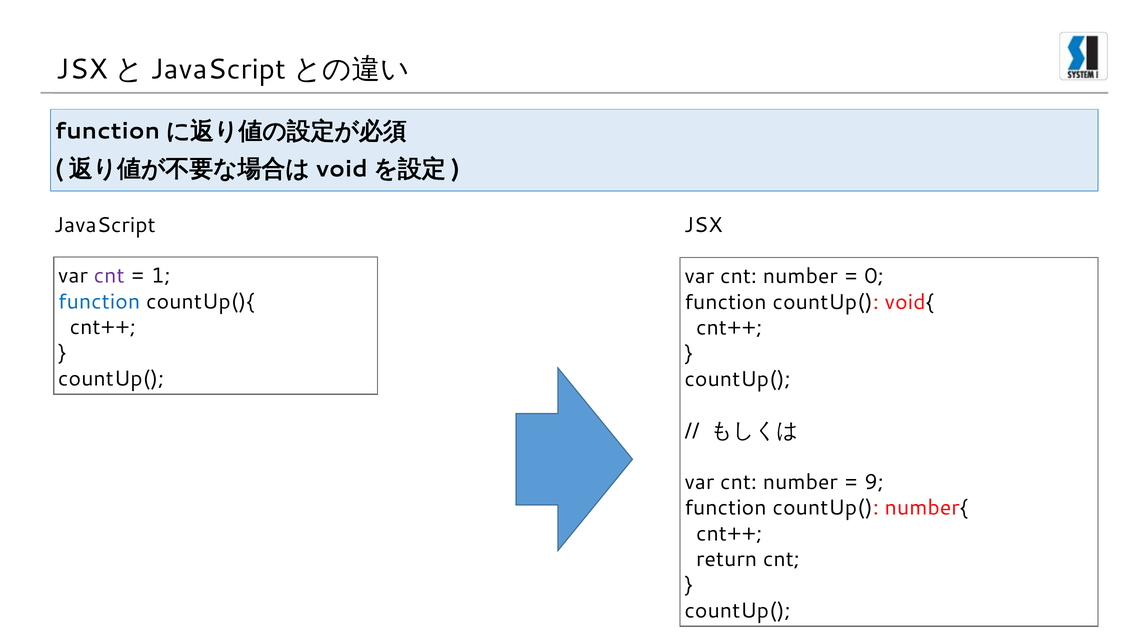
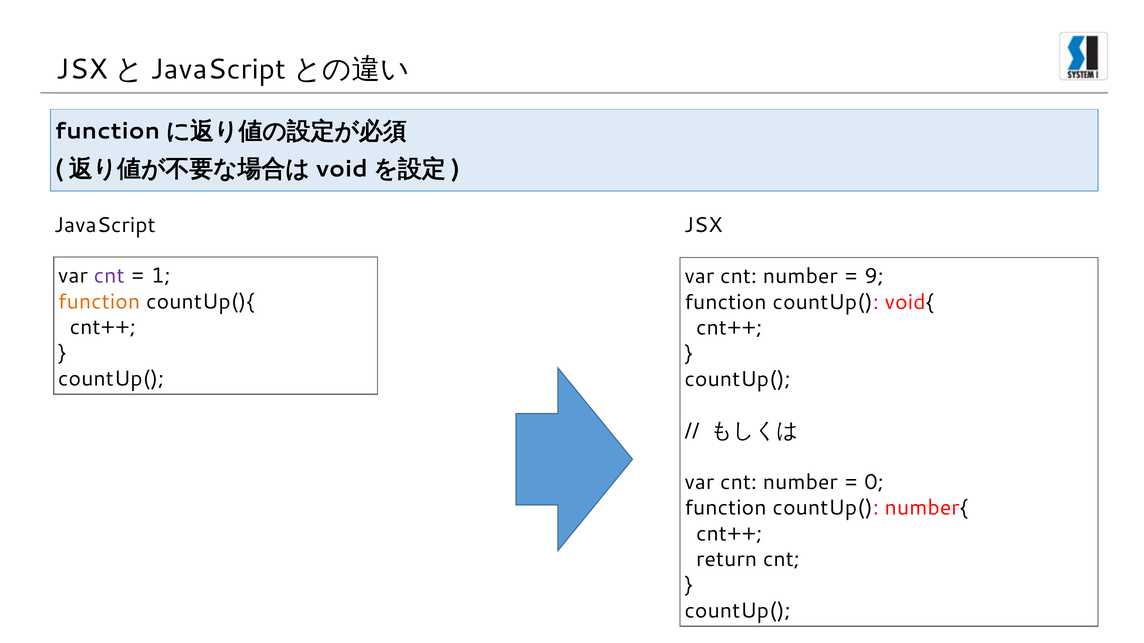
0: 0 -> 9
function at (99, 302) colour: blue -> orange
9: 9 -> 0
